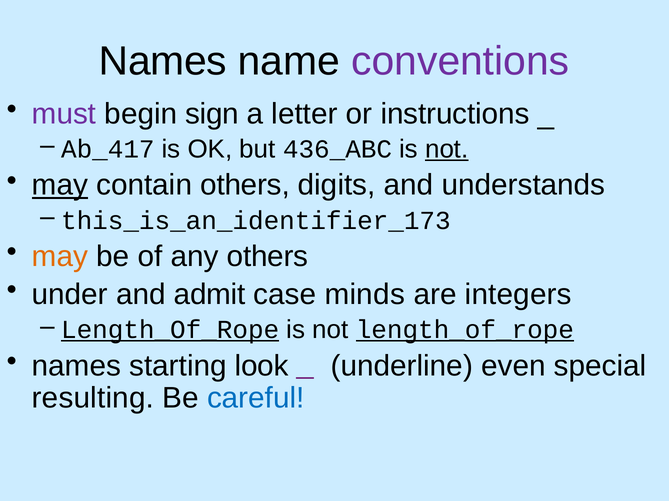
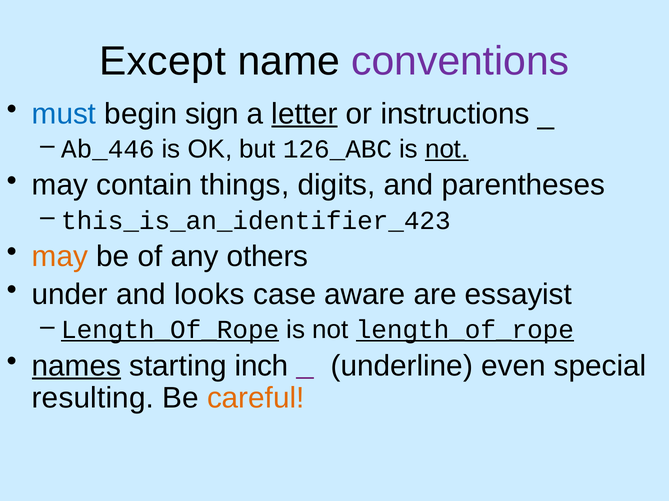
Names at (163, 61): Names -> Except
must colour: purple -> blue
letter underline: none -> present
Ab_417: Ab_417 -> Ab_446
436_ABC: 436_ABC -> 126_ABC
may at (60, 185) underline: present -> none
contain others: others -> things
understands: understands -> parentheses
this_is_an_identifier_173: this_is_an_identifier_173 -> this_is_an_identifier_423
admit: admit -> looks
minds: minds -> aware
integers: integers -> essayist
names at (76, 366) underline: none -> present
look: look -> inch
careful colour: blue -> orange
